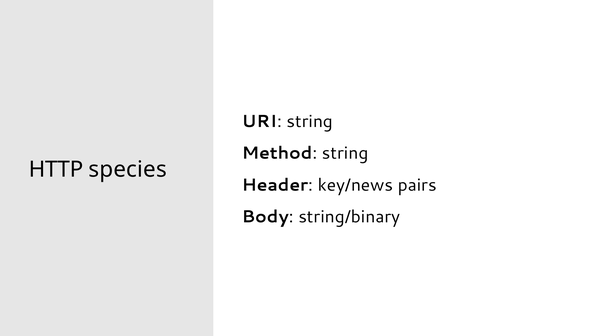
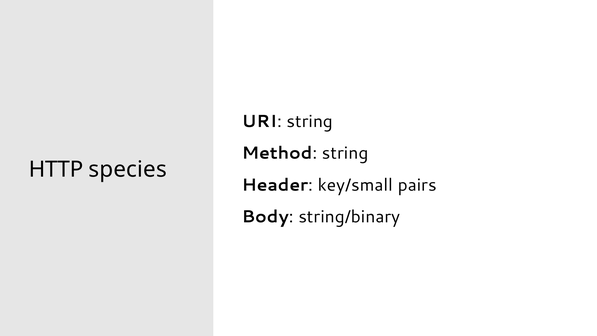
key/news: key/news -> key/small
